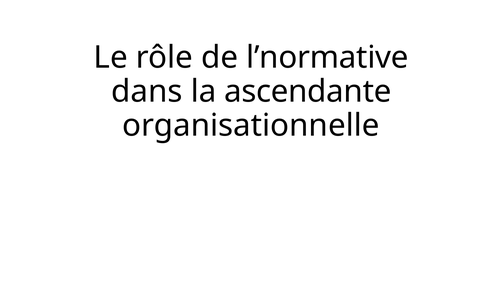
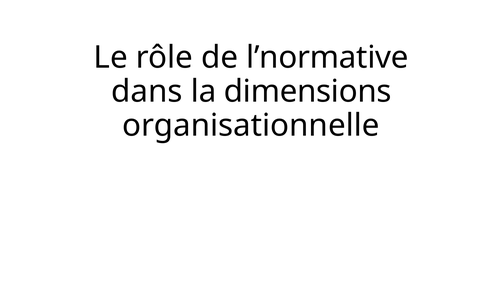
ascendante: ascendante -> dimensions
